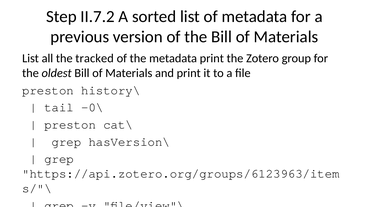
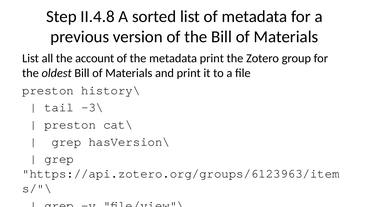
II.7.2: II.7.2 -> II.4.8
tracked: tracked -> account
-0\: -0\ -> -3\
